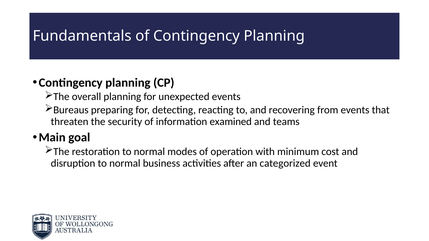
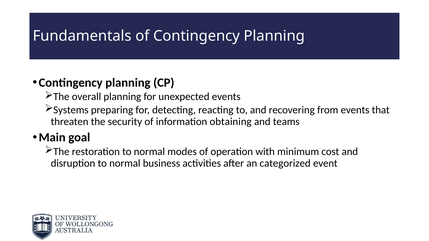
Bureaus: Bureaus -> Systems
examined: examined -> obtaining
